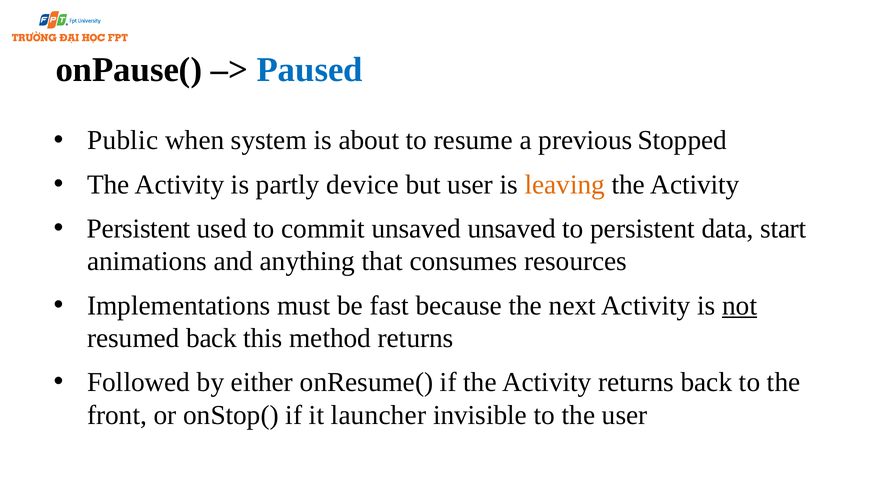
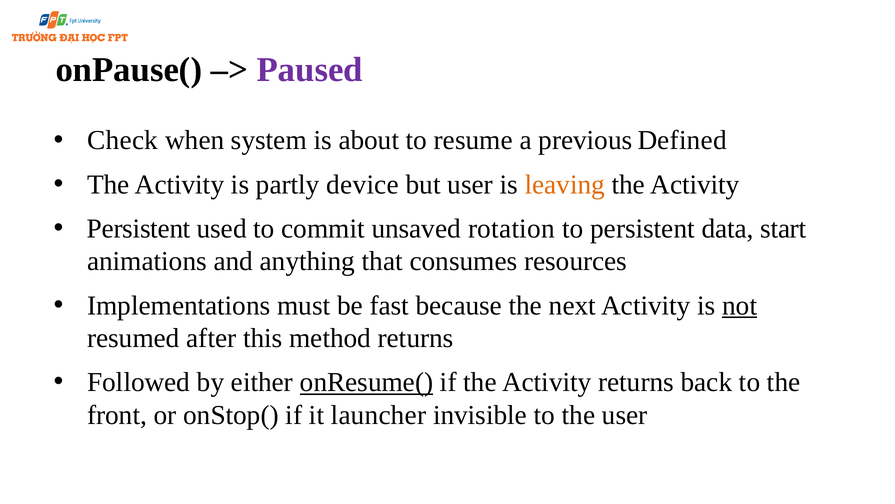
Paused colour: blue -> purple
Public: Public -> Check
Stopped: Stopped -> Defined
unsaved unsaved: unsaved -> rotation
resumed back: back -> after
onResume( underline: none -> present
